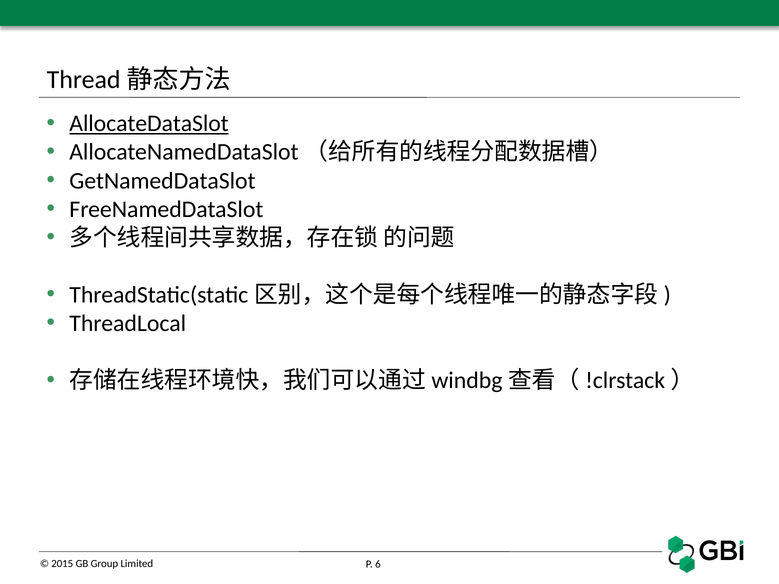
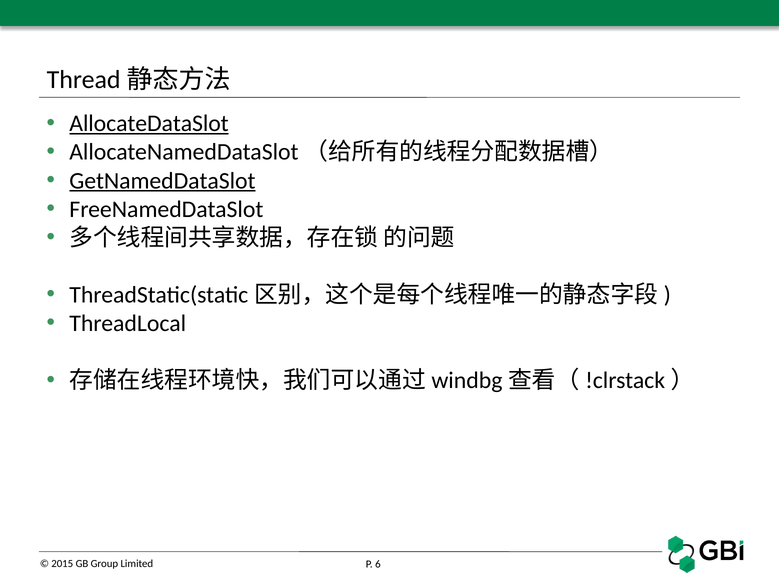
GetNamedDataSlot underline: none -> present
